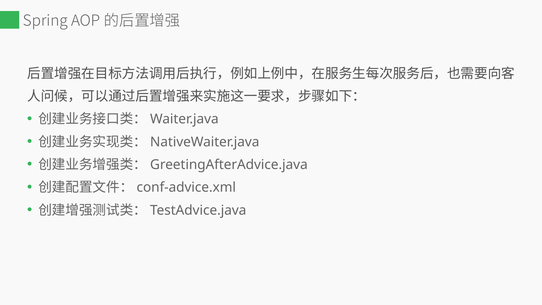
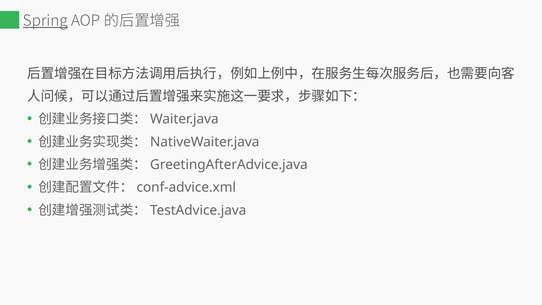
Spring underline: none -> present
